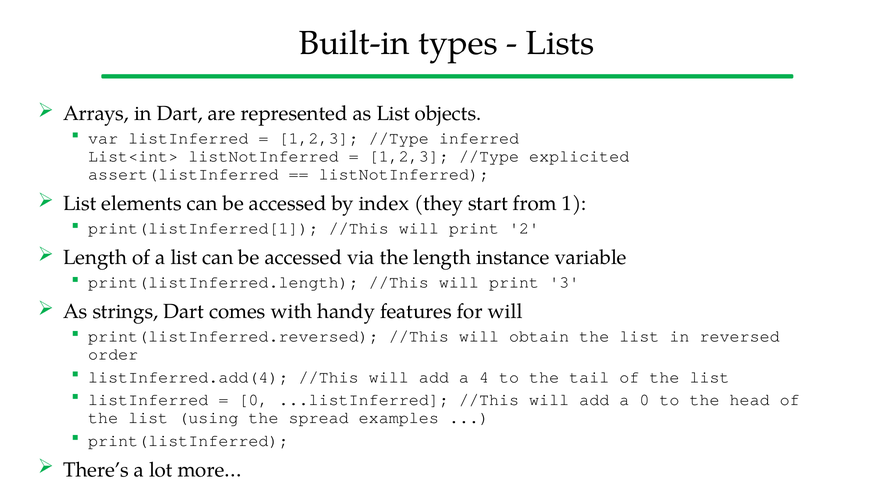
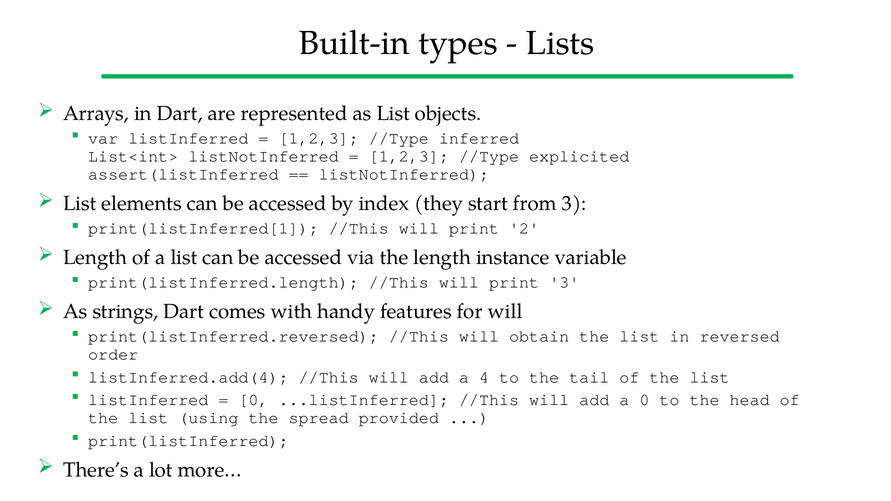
from 1: 1 -> 3
examples: examples -> provided
